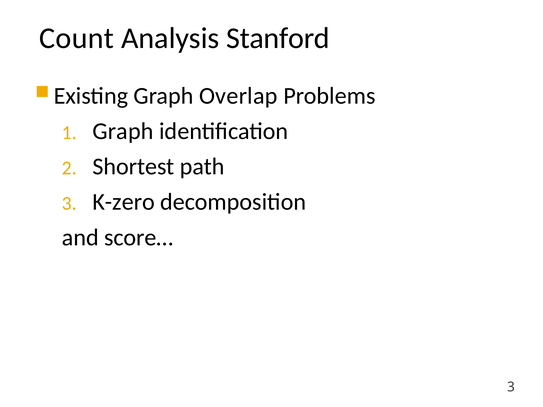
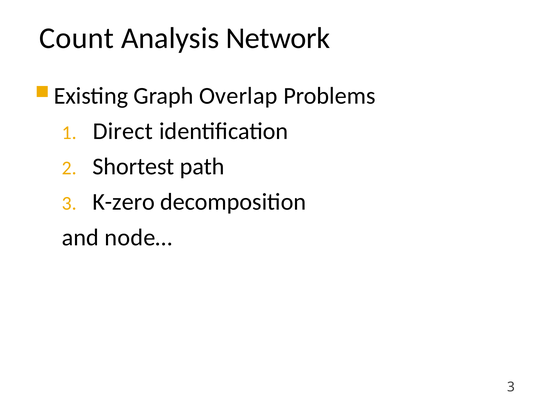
Stanford: Stanford -> Network
Graph at (123, 131): Graph -> Direct
score…: score… -> node…
